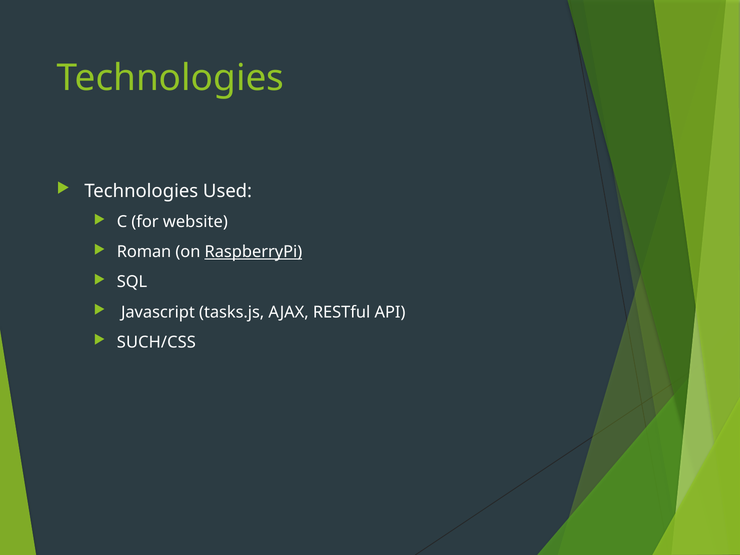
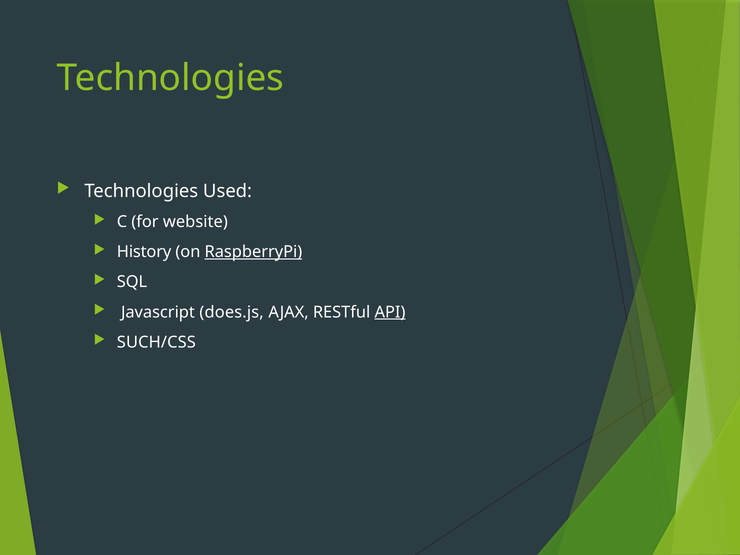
Roman: Roman -> History
tasks.js: tasks.js -> does.js
API underline: none -> present
